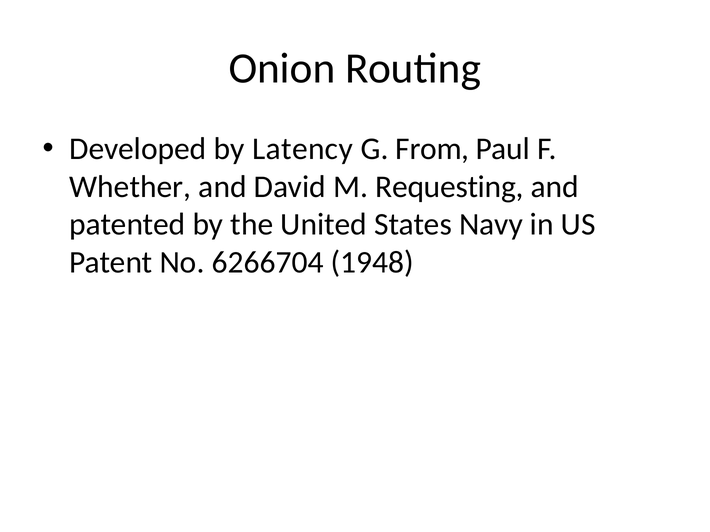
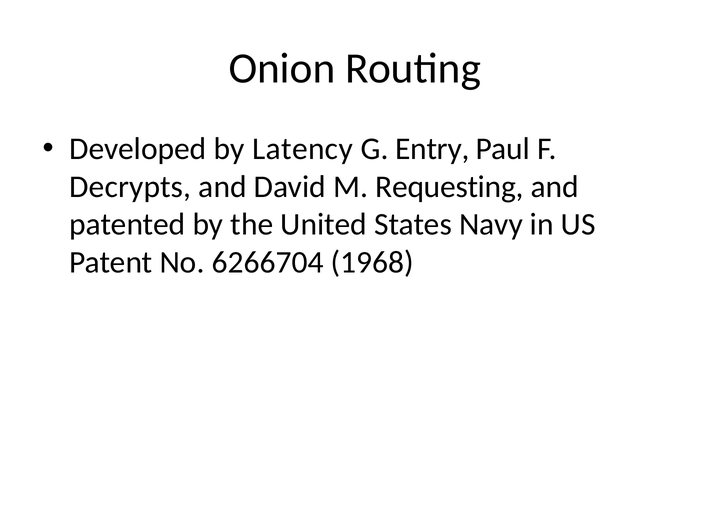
From: From -> Entry
Whether: Whether -> Decrypts
1948: 1948 -> 1968
